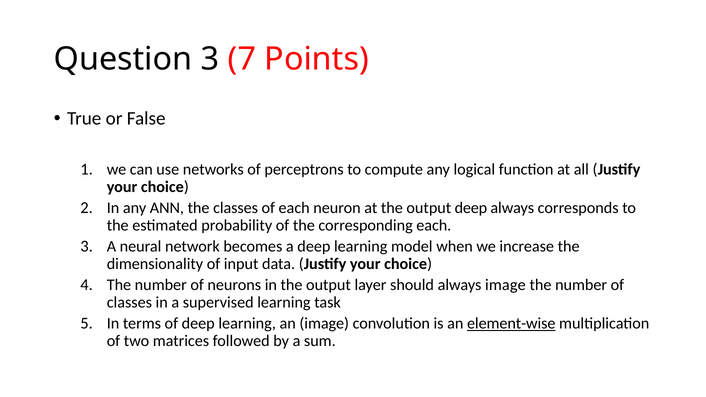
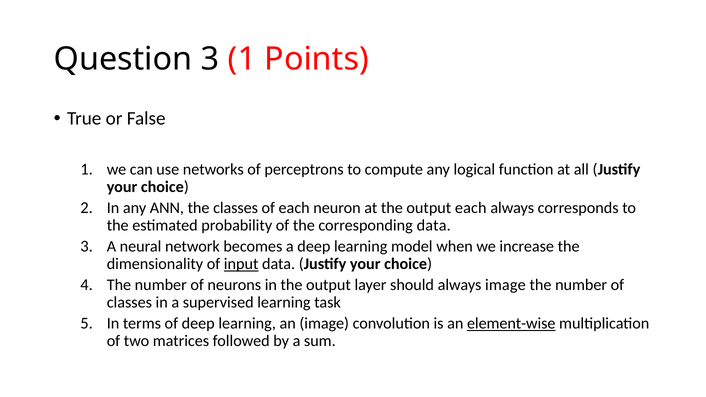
3 7: 7 -> 1
output deep: deep -> each
corresponding each: each -> data
input underline: none -> present
